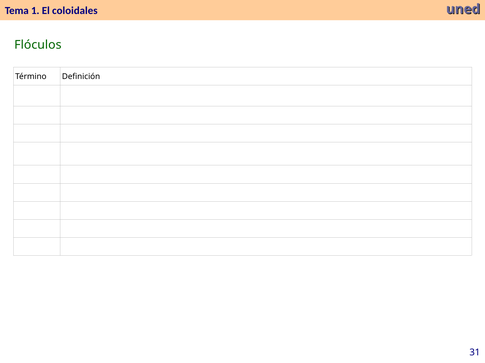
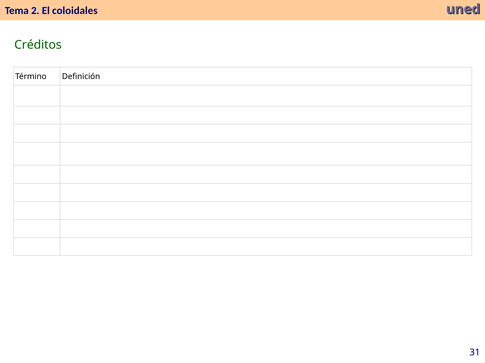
1: 1 -> 2
Flóculos: Flóculos -> Créditos
